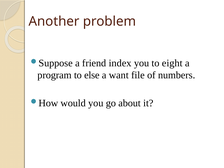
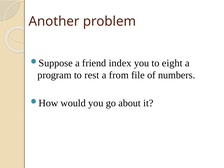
else: else -> rest
want: want -> from
